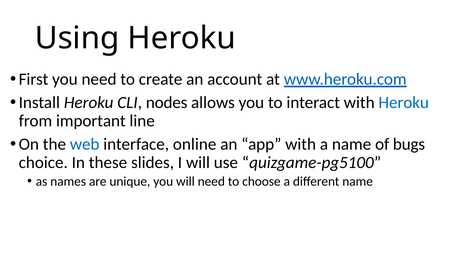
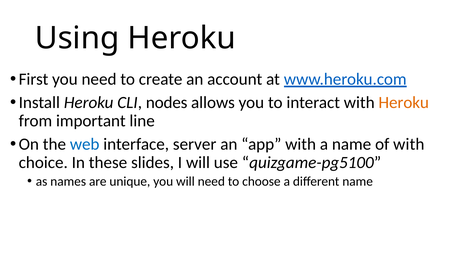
Heroku at (404, 103) colour: blue -> orange
online: online -> server
of bugs: bugs -> with
